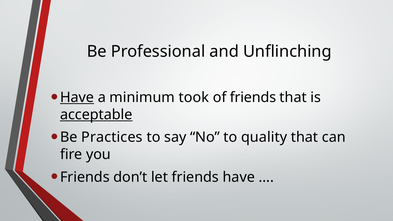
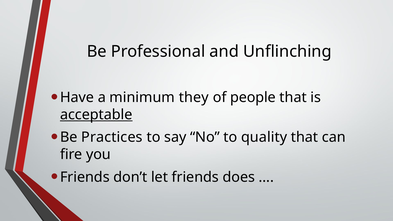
Have at (77, 98) underline: present -> none
took: took -> they
of friends: friends -> people
friends have: have -> does
